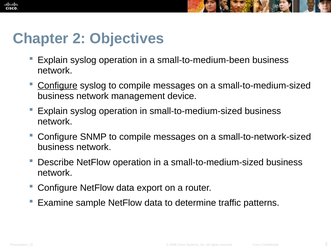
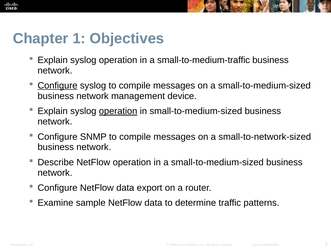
2: 2 -> 1
small-to-medium-been: small-to-medium-been -> small-to-medium-traffic
operation at (118, 111) underline: none -> present
